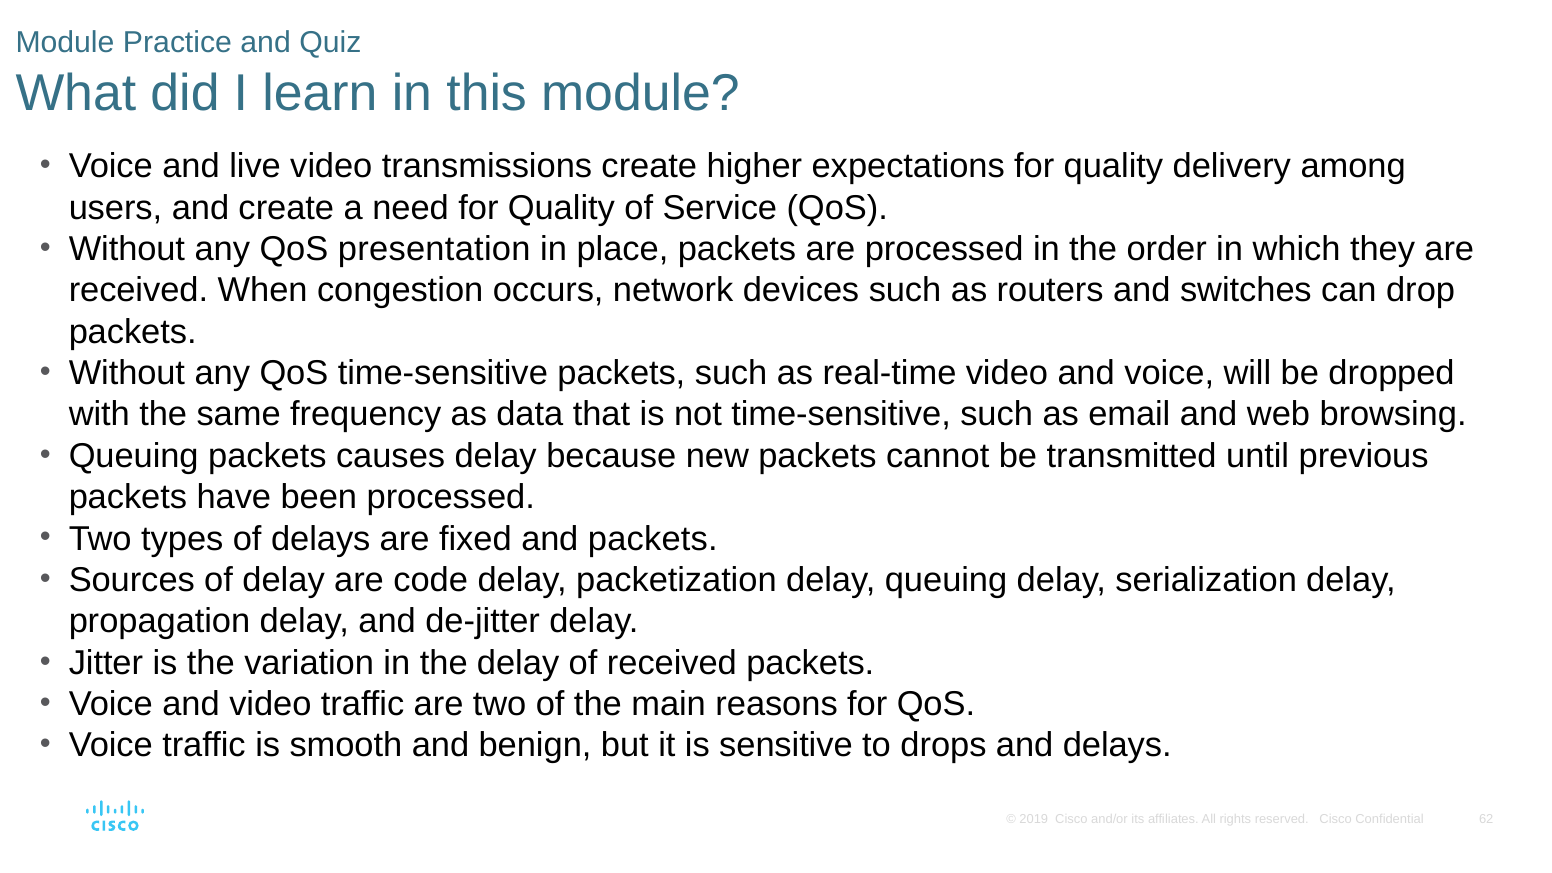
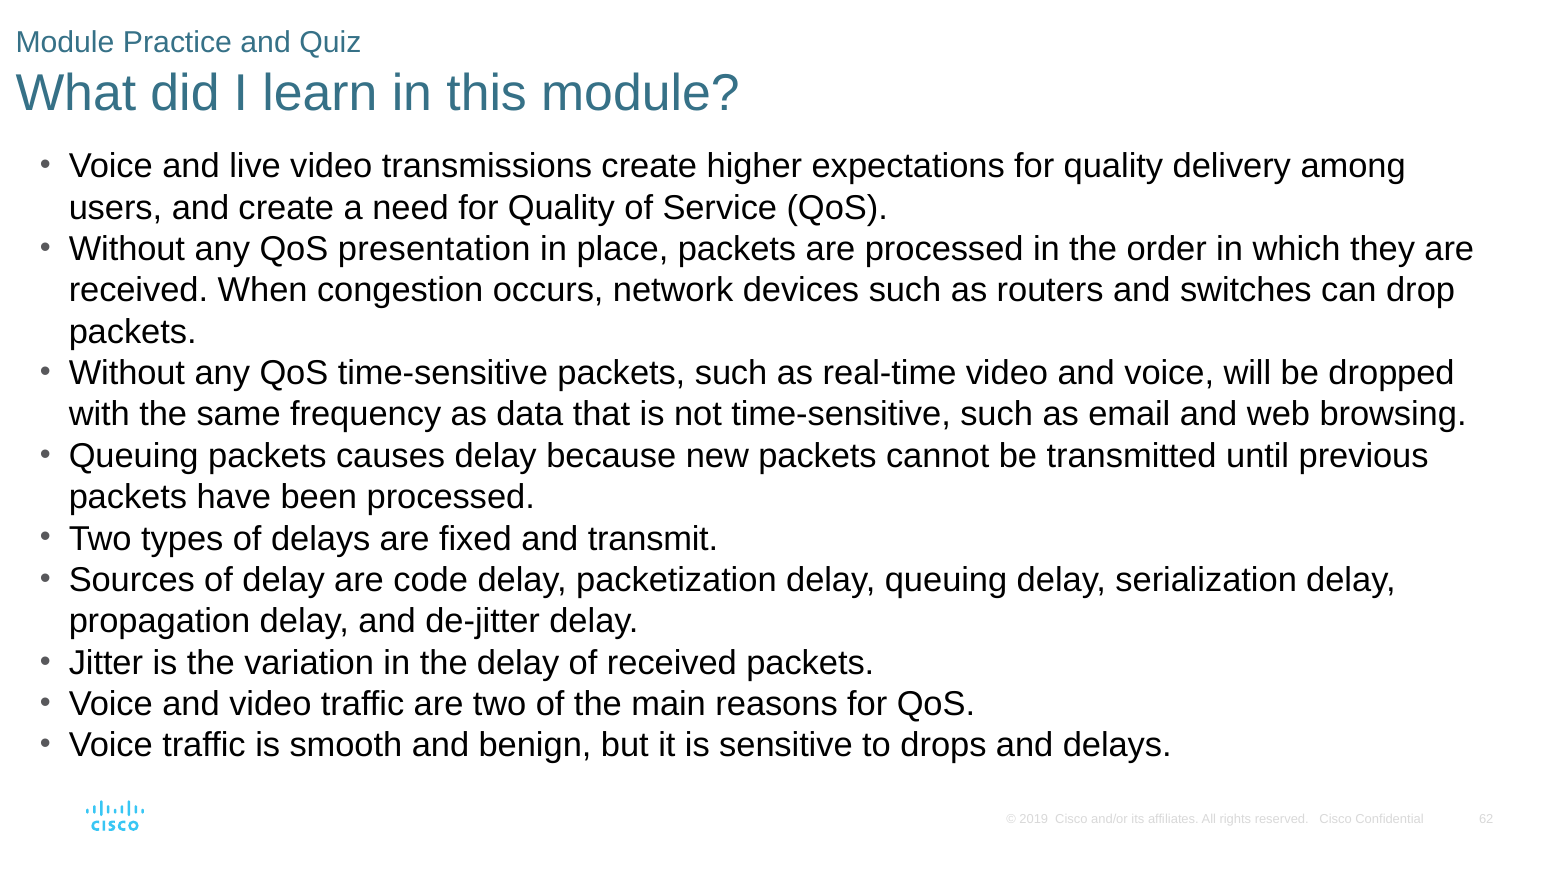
and packets: packets -> transmit
